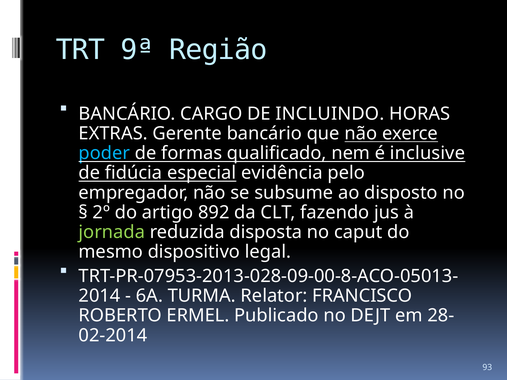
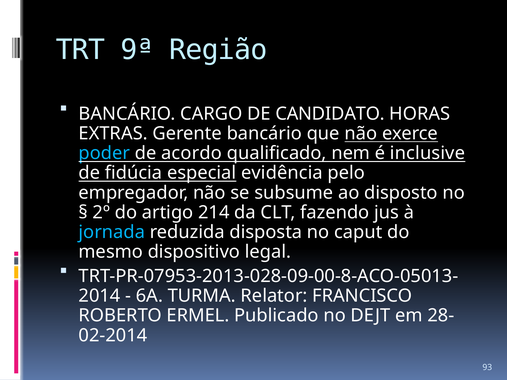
INCLUINDO: INCLUINDO -> CANDIDATO
formas: formas -> acordo
892: 892 -> 214
jornada colour: light green -> light blue
